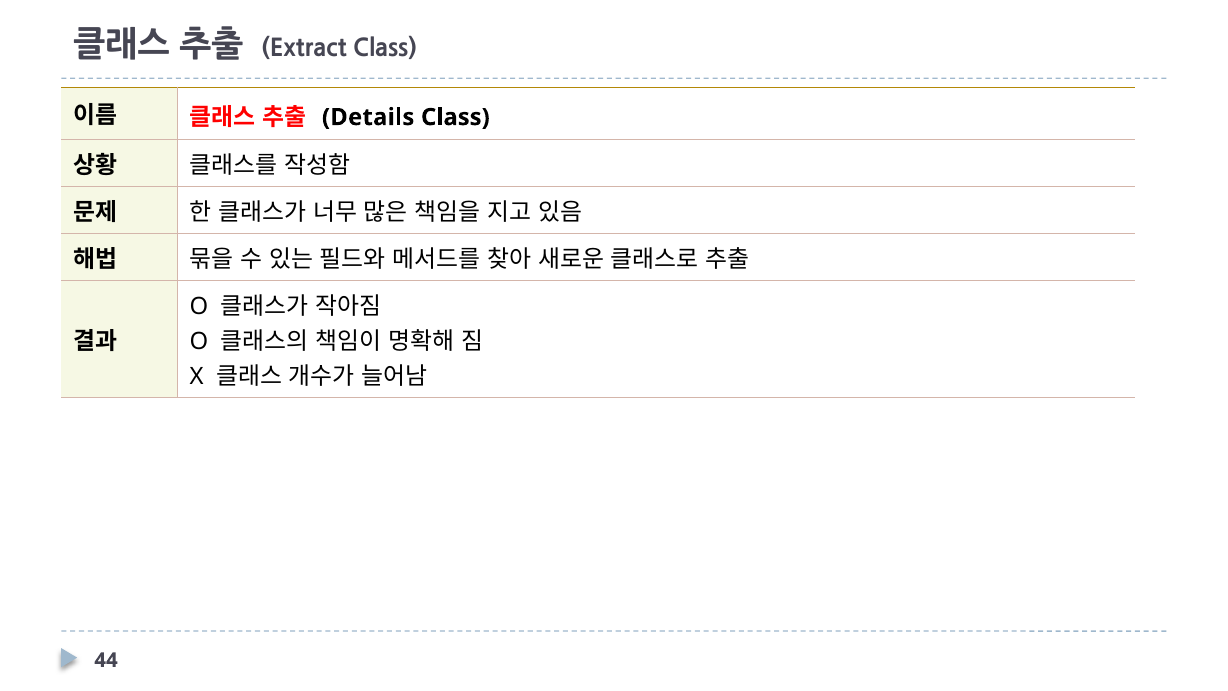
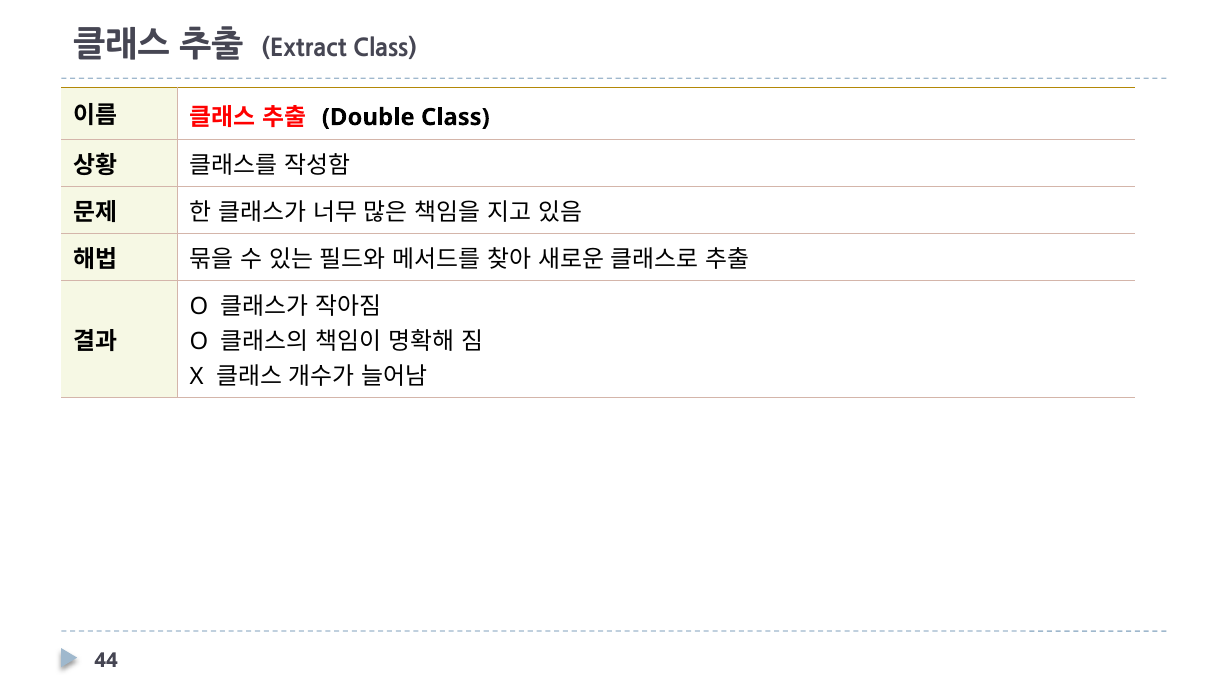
Details: Details -> Double
